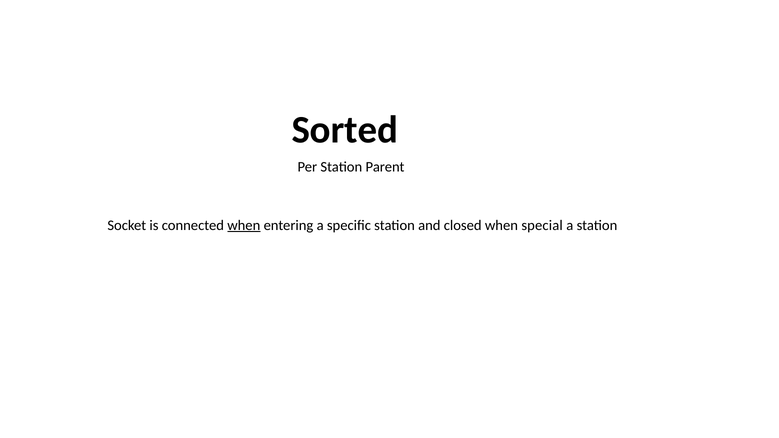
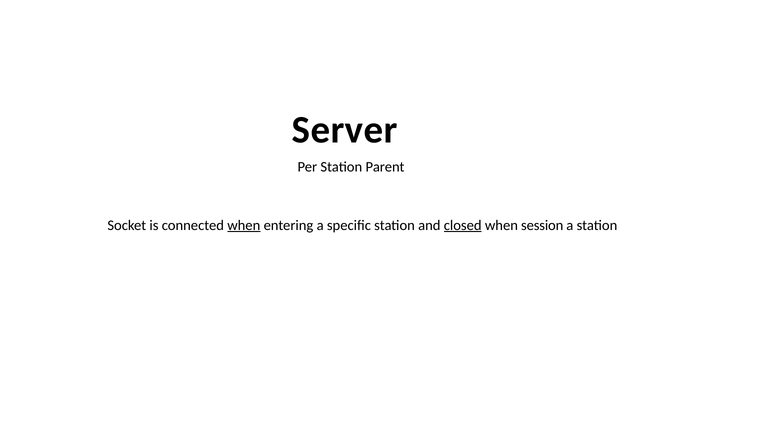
Sorted: Sorted -> Server
closed underline: none -> present
special: special -> session
